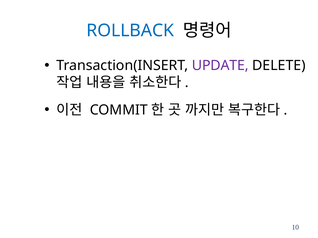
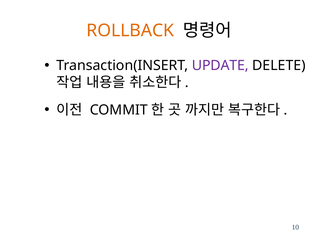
ROLLBACK colour: blue -> orange
